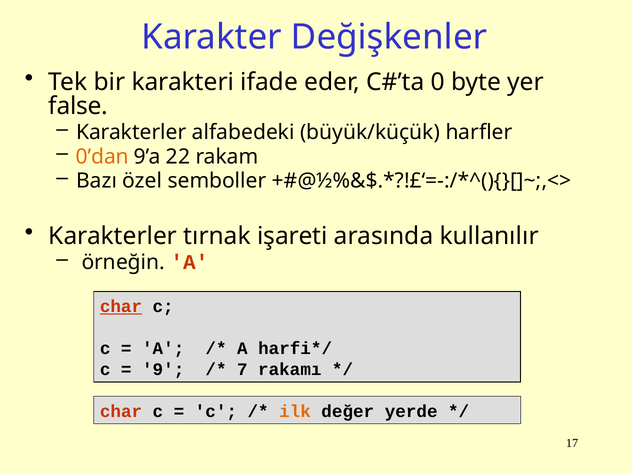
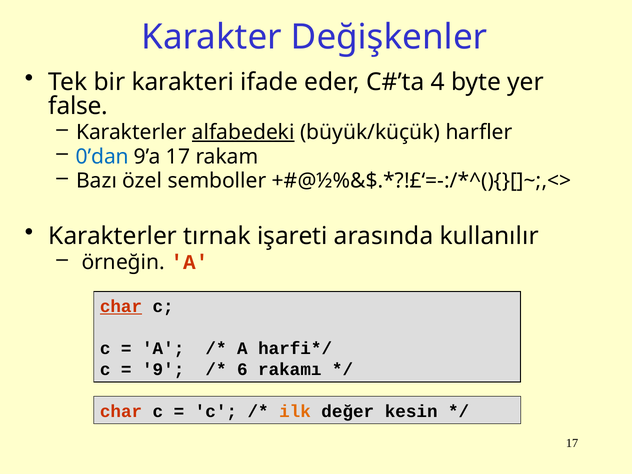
0: 0 -> 4
alfabedeki underline: none -> present
0’dan colour: orange -> blue
9’a 22: 22 -> 17
7: 7 -> 6
yerde: yerde -> kesin
